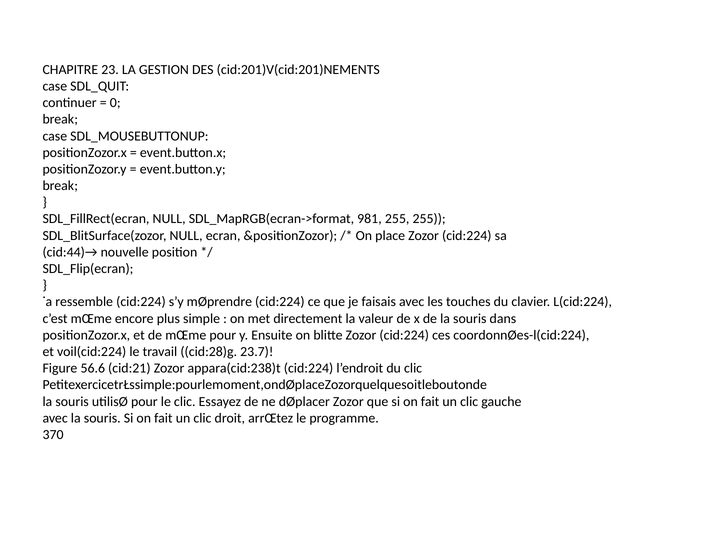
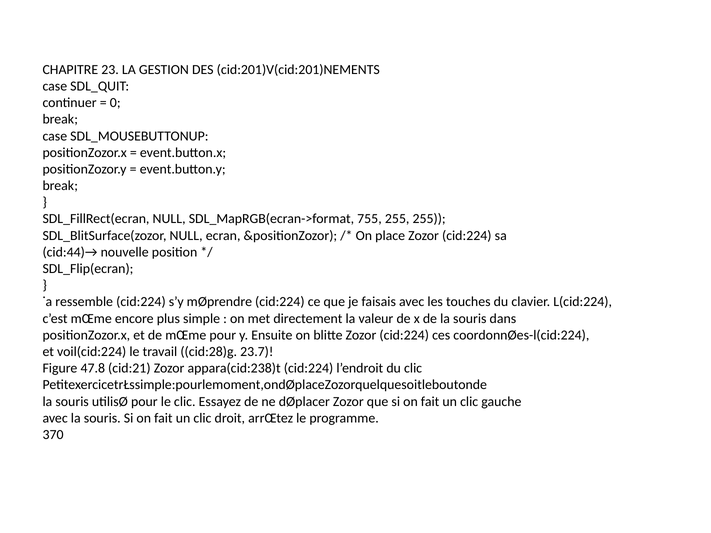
981: 981 -> 755
56.6: 56.6 -> 47.8
